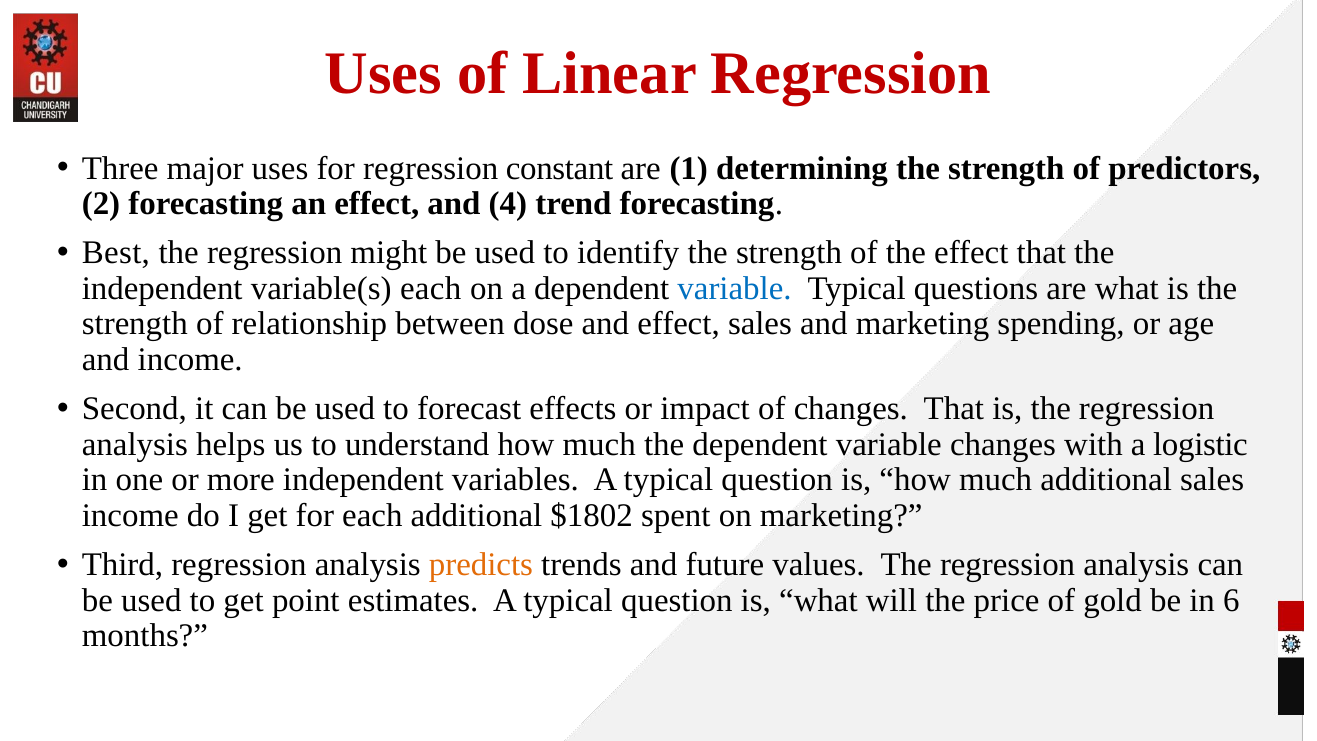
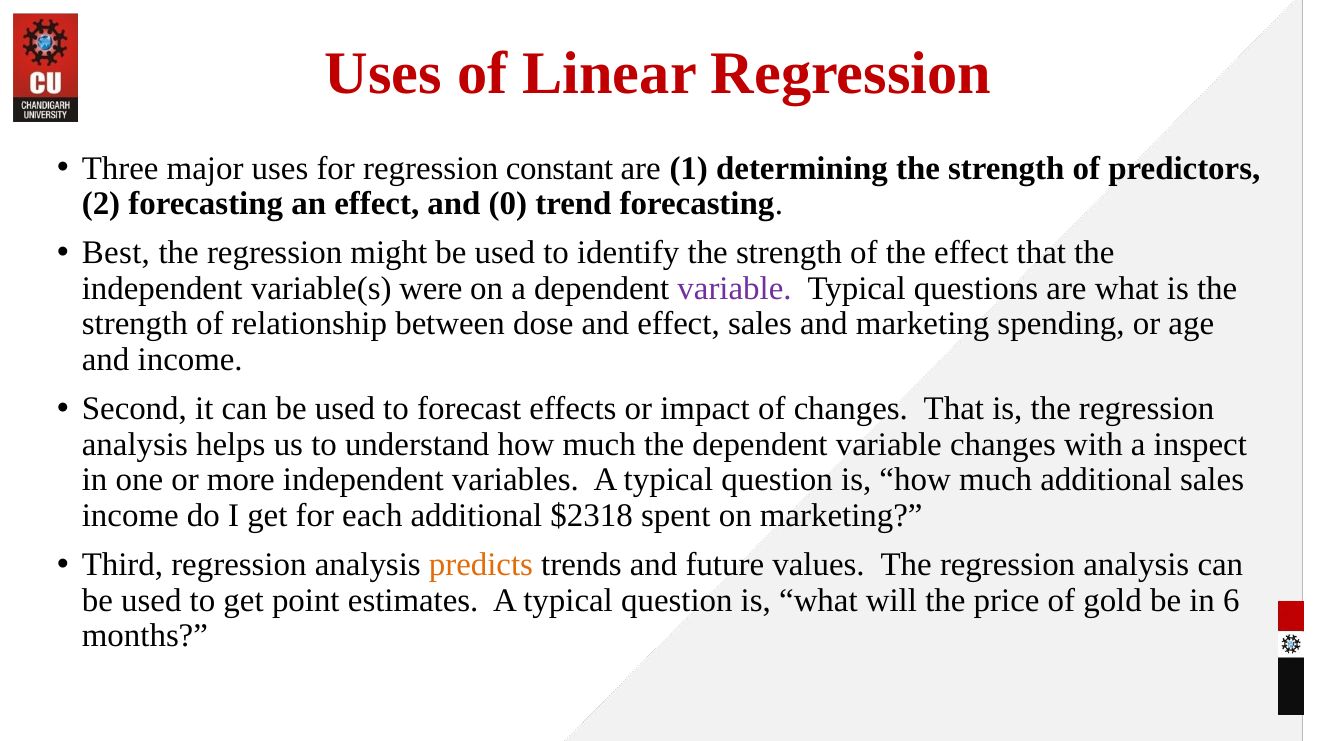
4: 4 -> 0
variable(s each: each -> were
variable at (735, 288) colour: blue -> purple
logistic: logistic -> inspect
$1802: $1802 -> $2318
